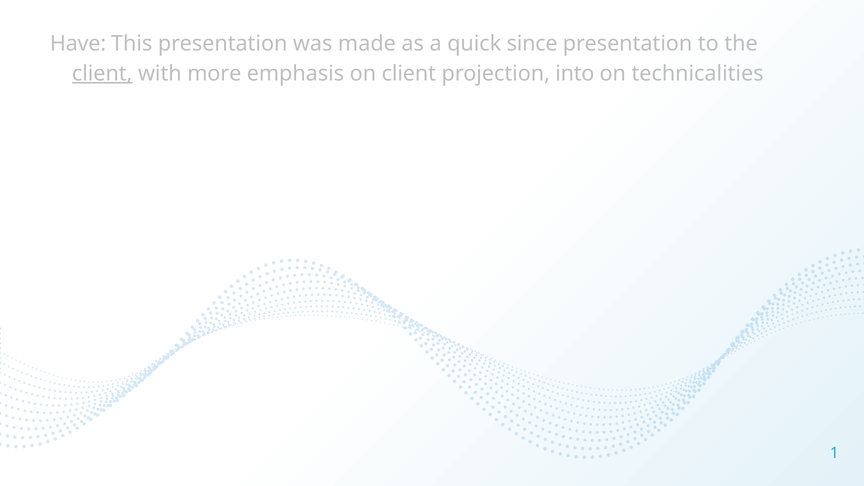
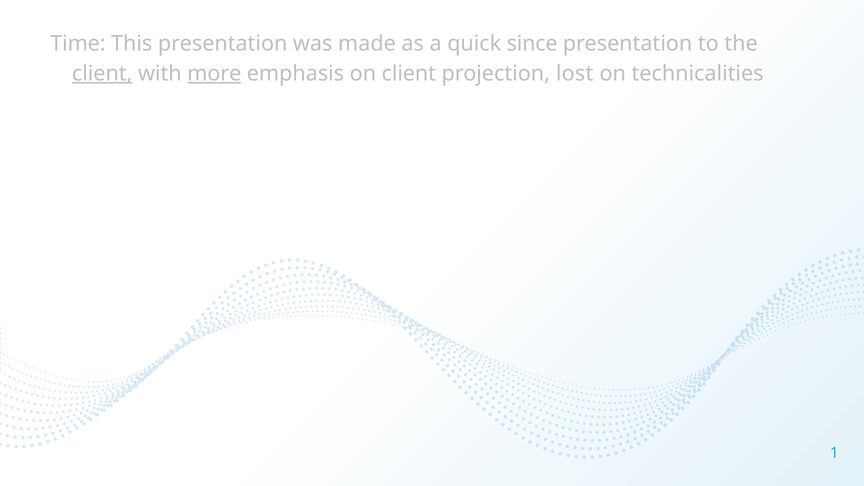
Have: Have -> Time
more underline: none -> present
into: into -> lost
